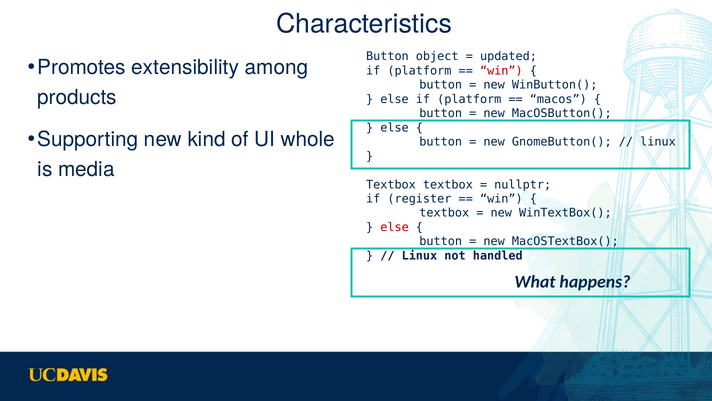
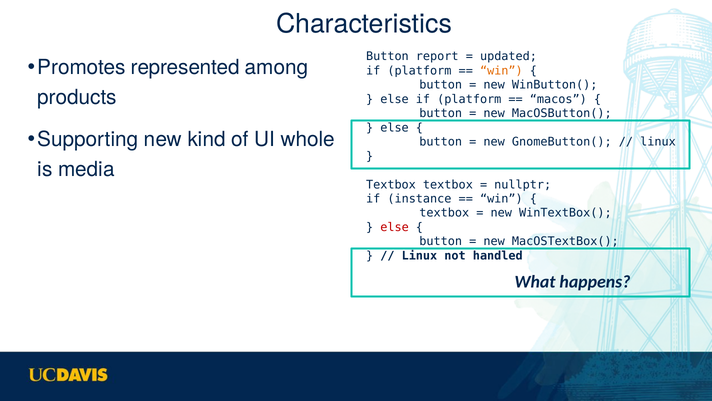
object: object -> report
extensibility: extensibility -> represented
win at (501, 71) colour: red -> orange
register: register -> instance
